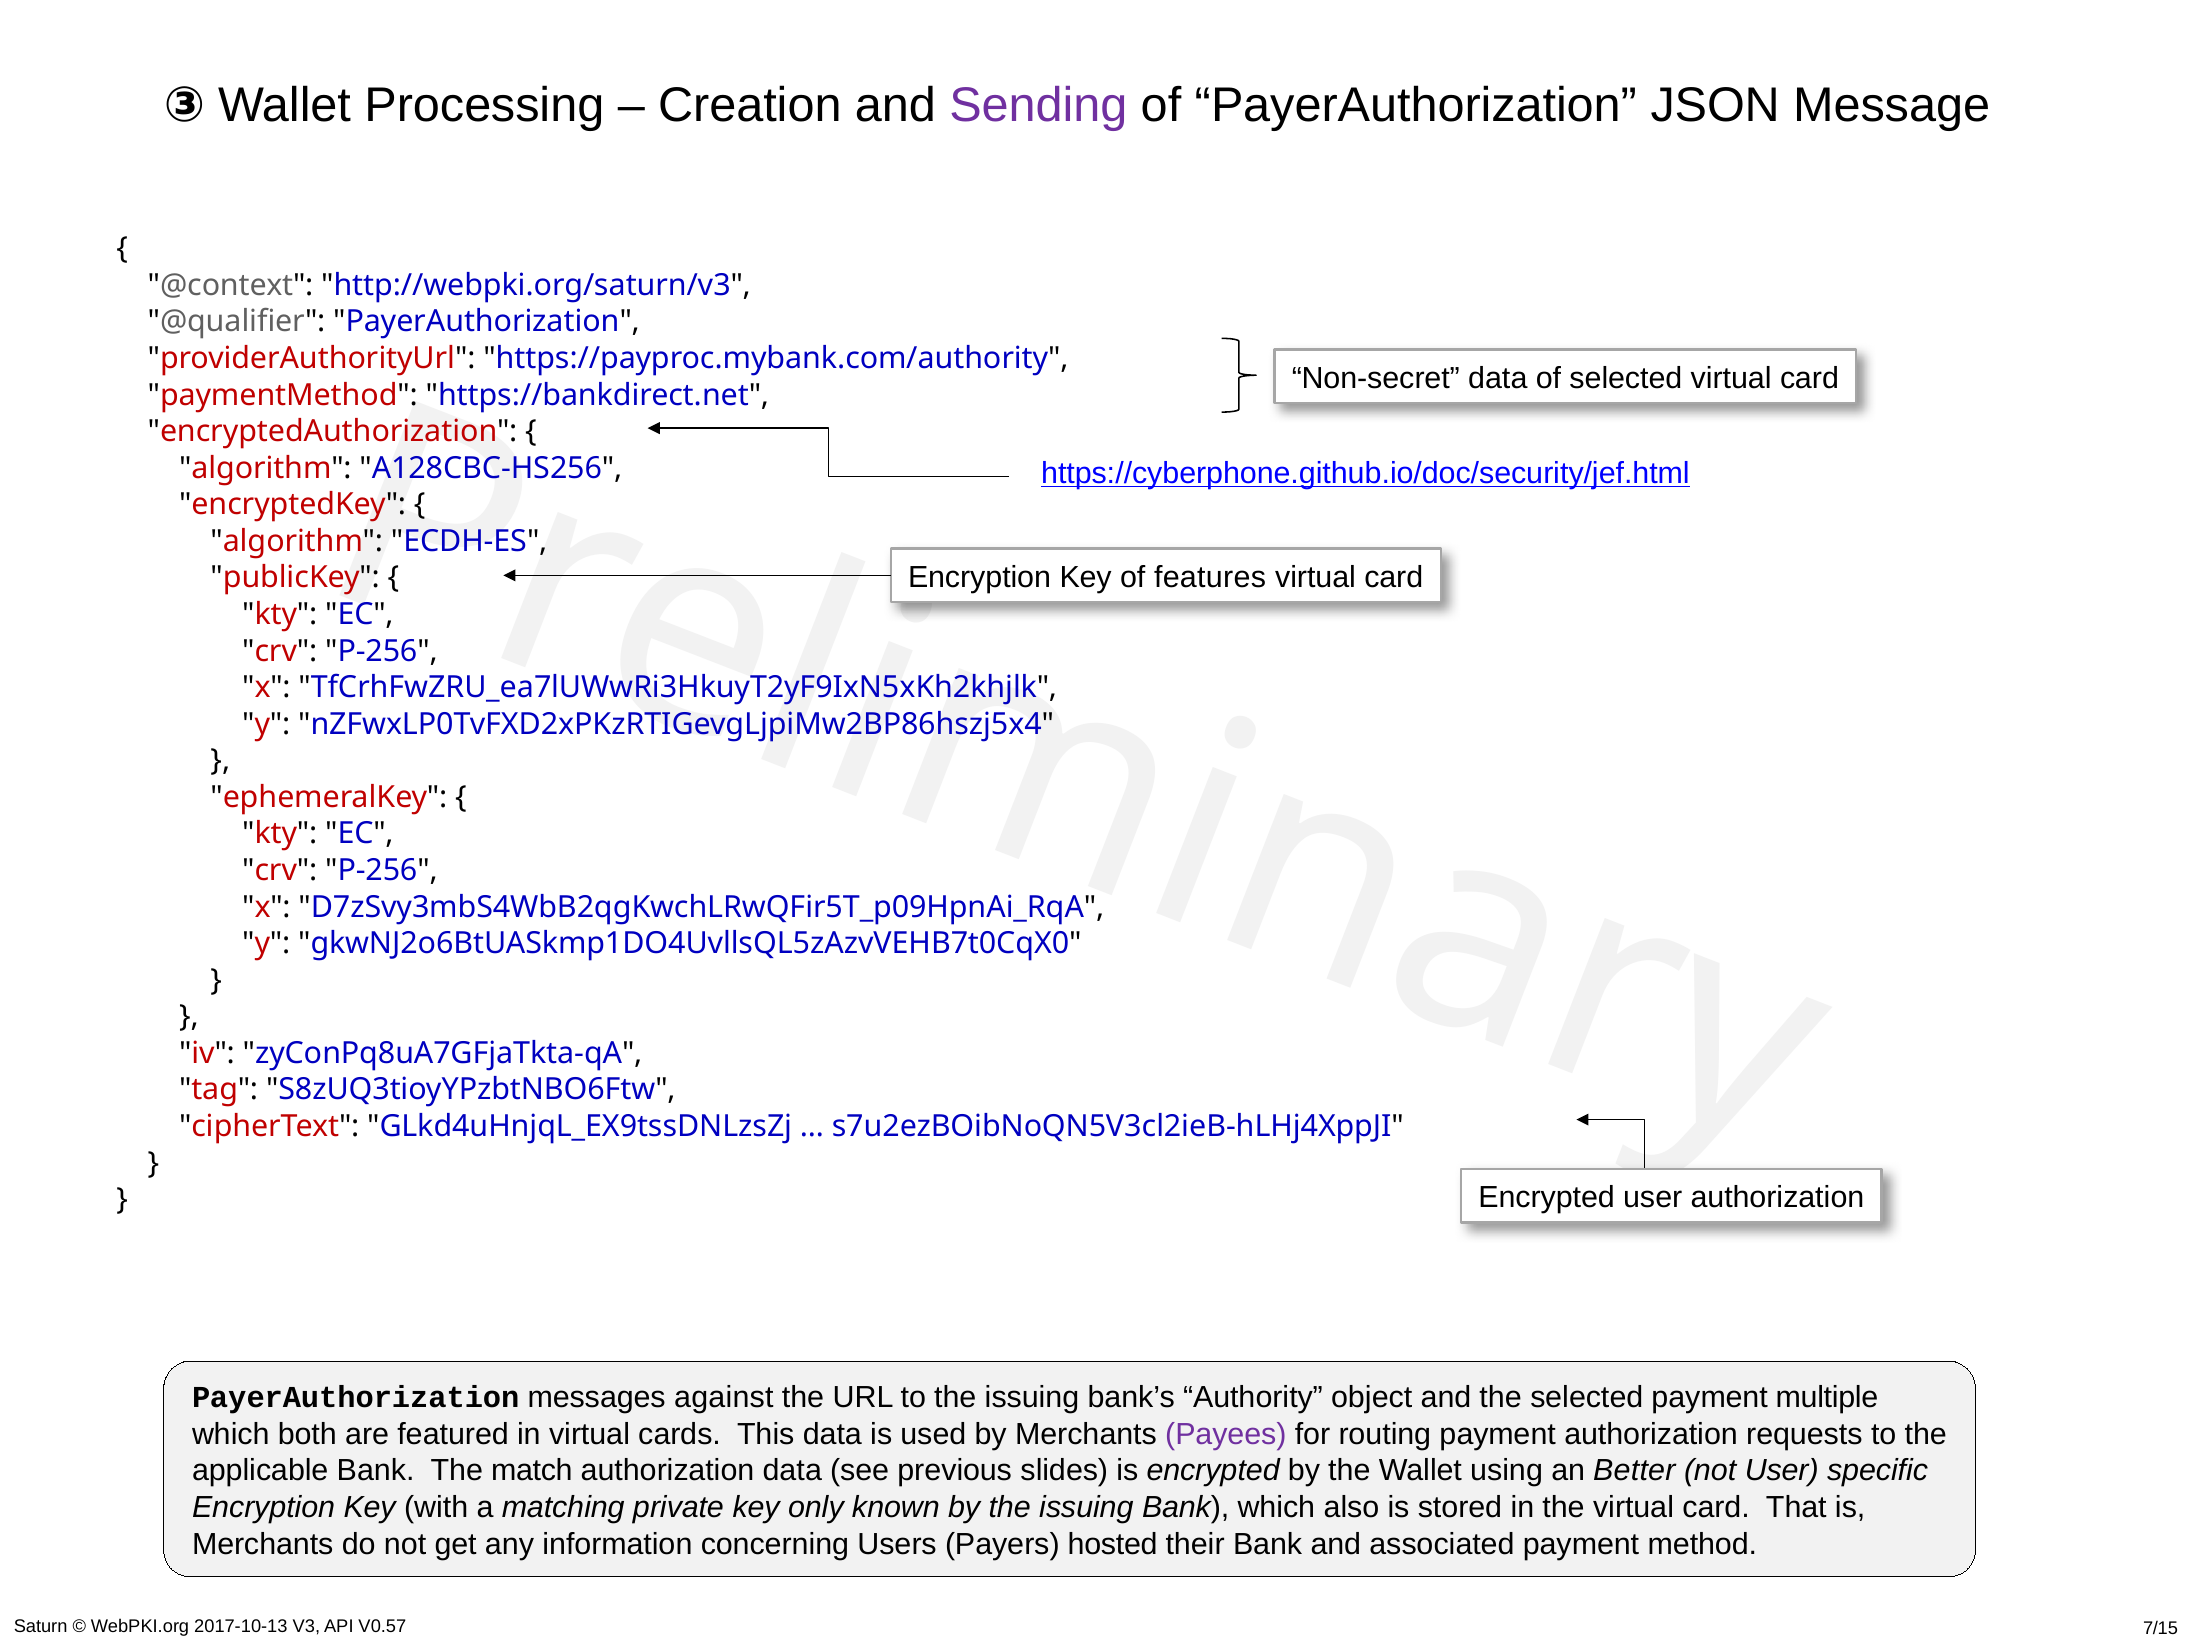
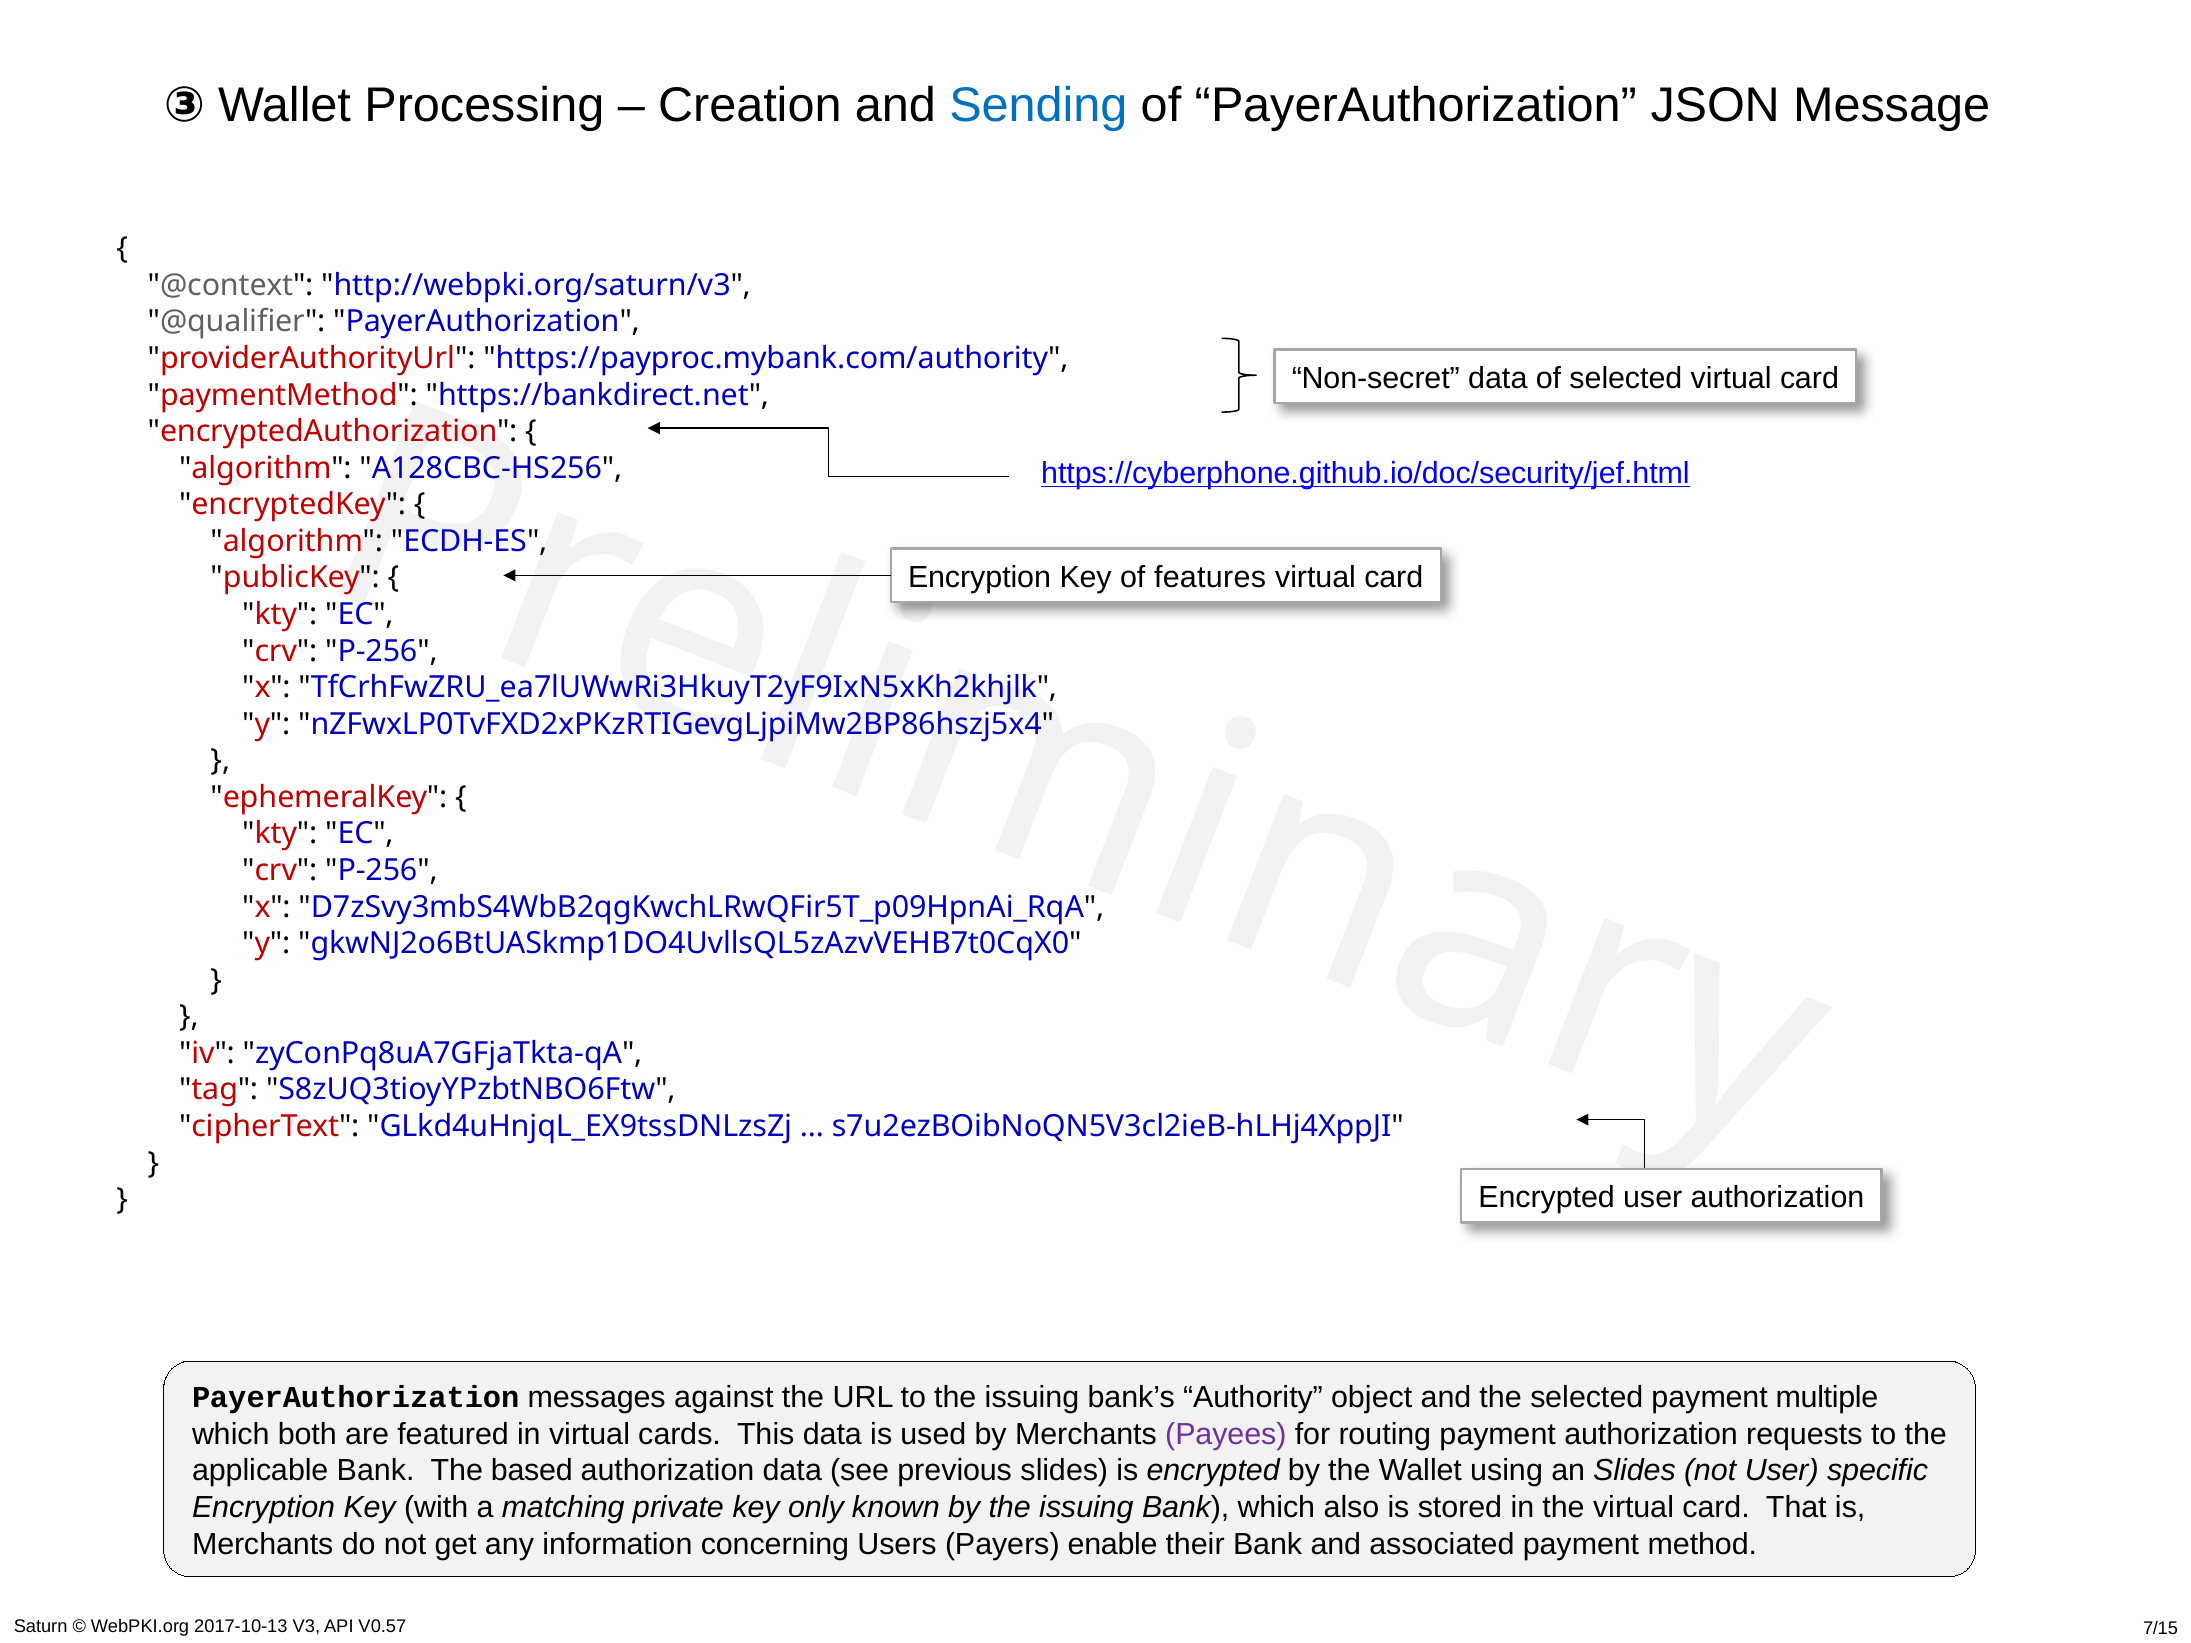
Sending colour: purple -> blue
match: match -> based
an Better: Better -> Slides
hosted: hosted -> enable
